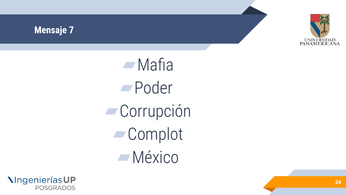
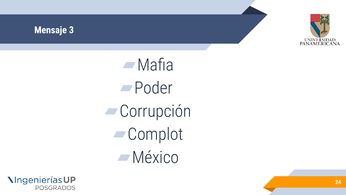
7: 7 -> 3
